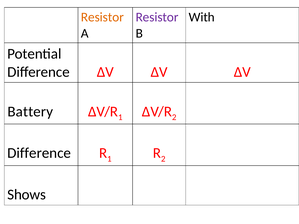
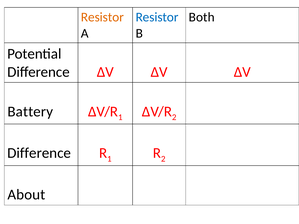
Resistor at (157, 17) colour: purple -> blue
With: With -> Both
Shows: Shows -> About
